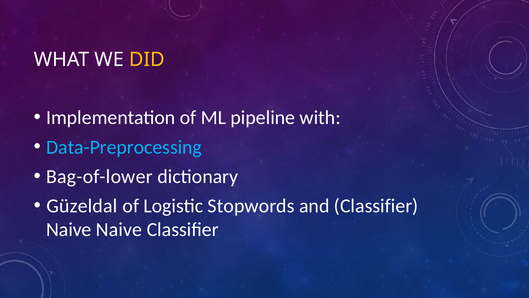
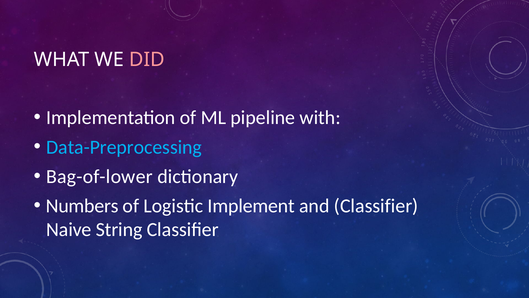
DID colour: yellow -> pink
Güzeldal: Güzeldal -> Numbers
Stopwords: Stopwords -> Implement
Naive Naive: Naive -> String
